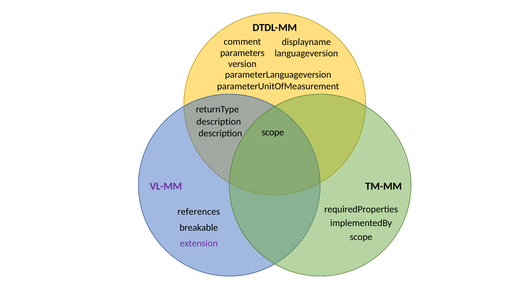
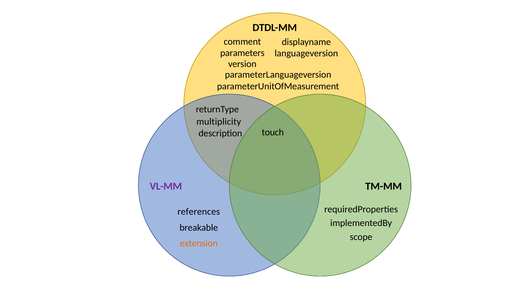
description at (219, 121): description -> multiplicity
scope at (273, 132): scope -> touch
extension colour: purple -> orange
